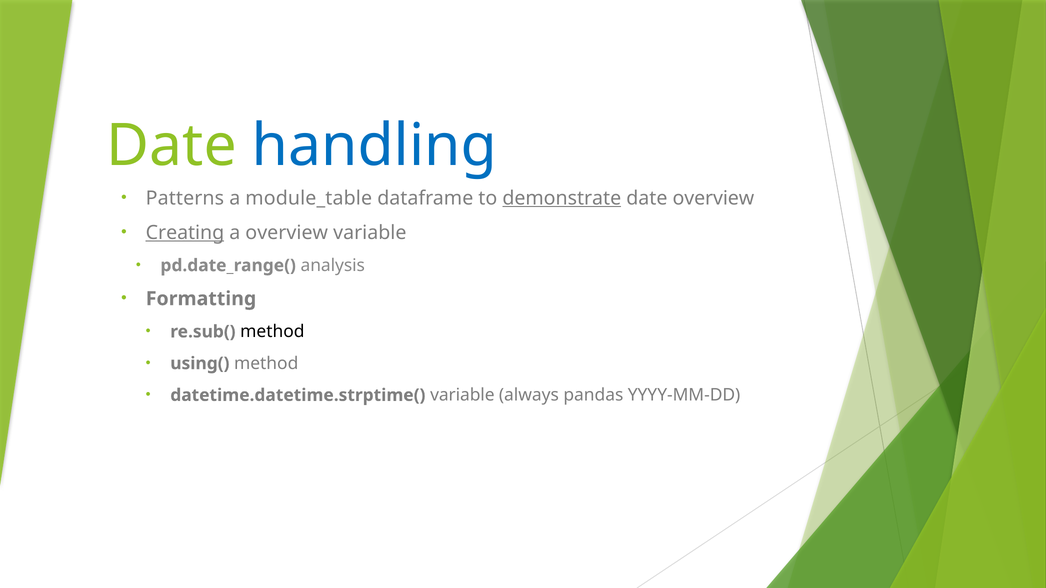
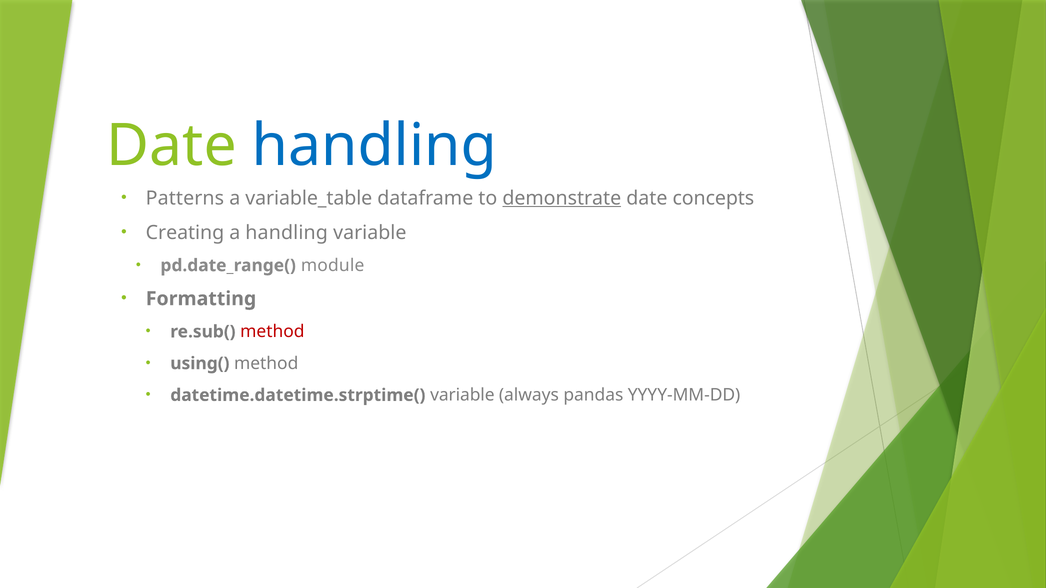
module_table: module_table -> variable_table
date overview: overview -> concepts
Creating underline: present -> none
a overview: overview -> handling
analysis: analysis -> module
method at (272, 332) colour: black -> red
